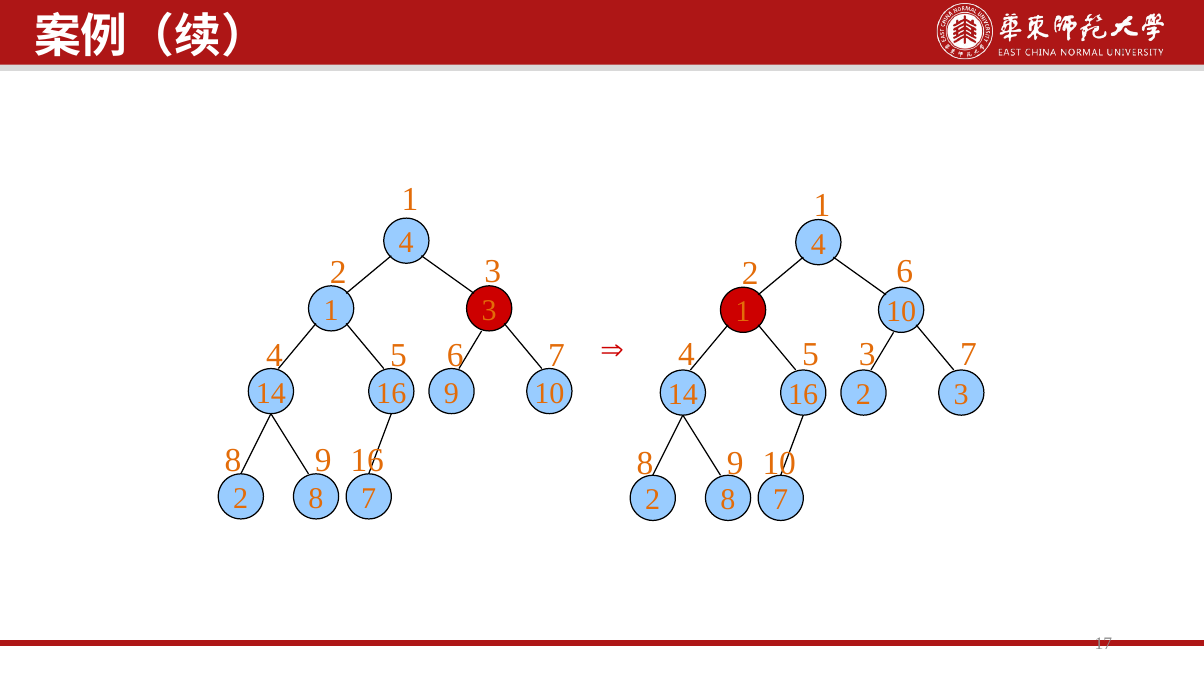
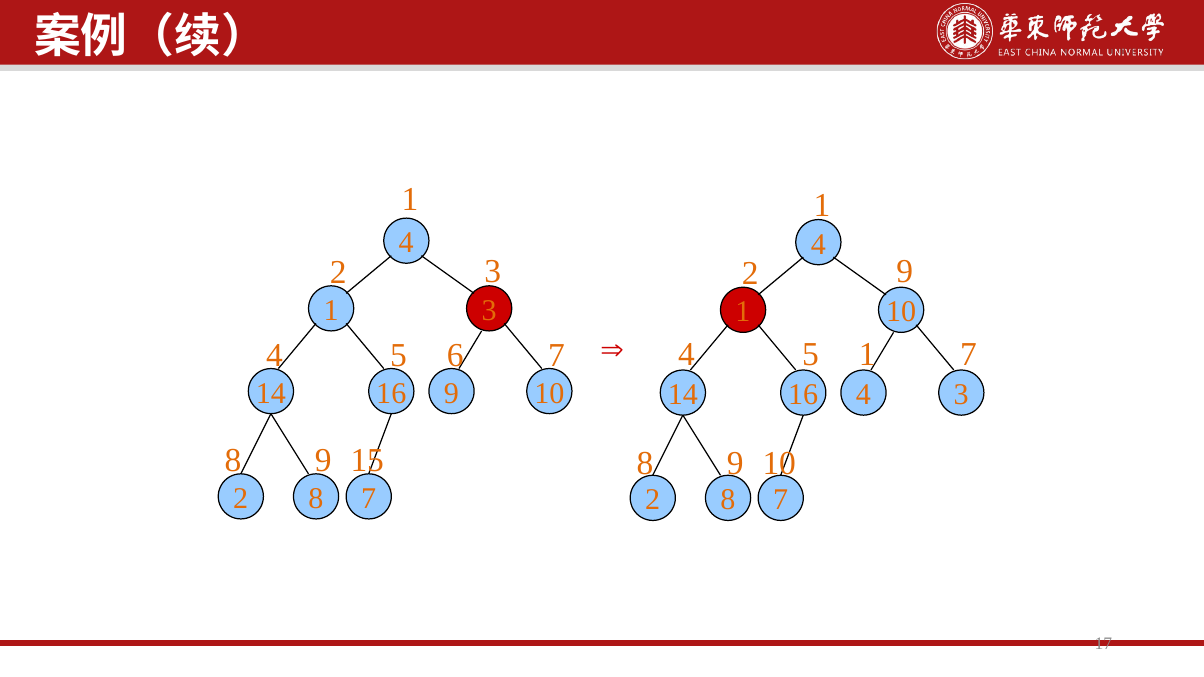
2 6: 6 -> 9
5 3: 3 -> 1
16 2: 2 -> 4
9 16: 16 -> 15
